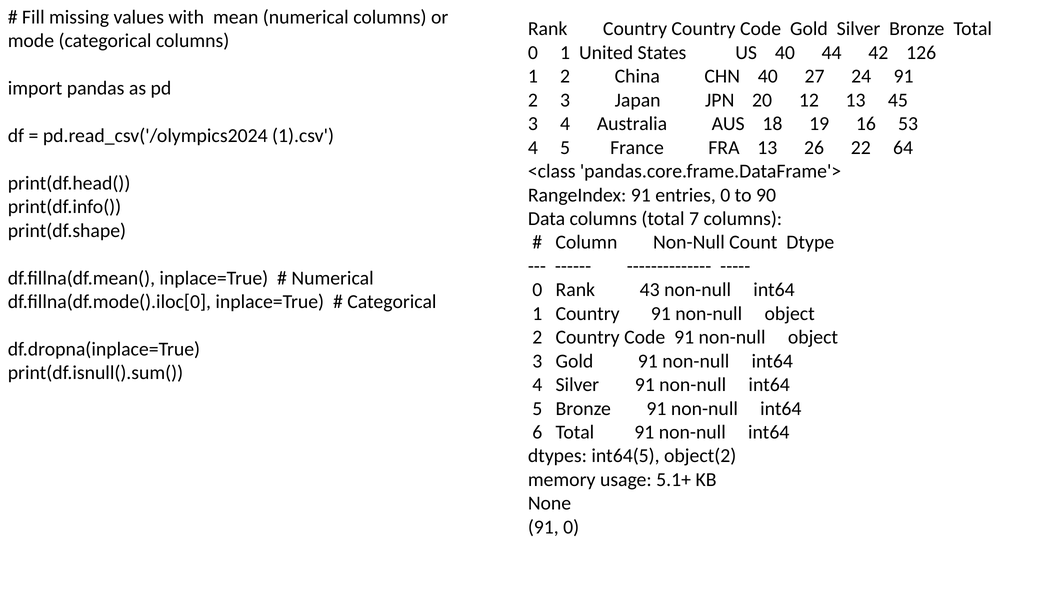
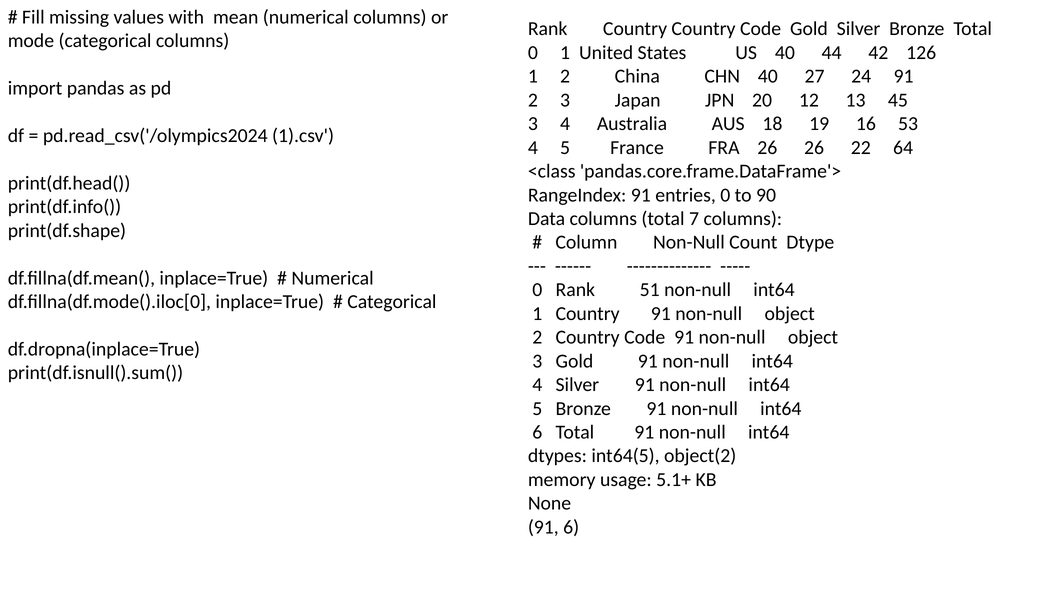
FRA 13: 13 -> 26
43: 43 -> 51
91 0: 0 -> 6
